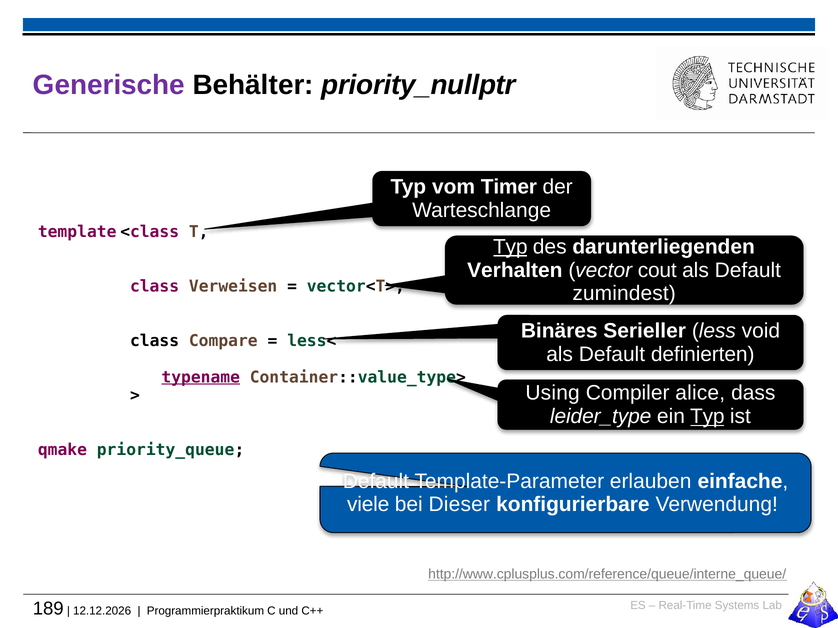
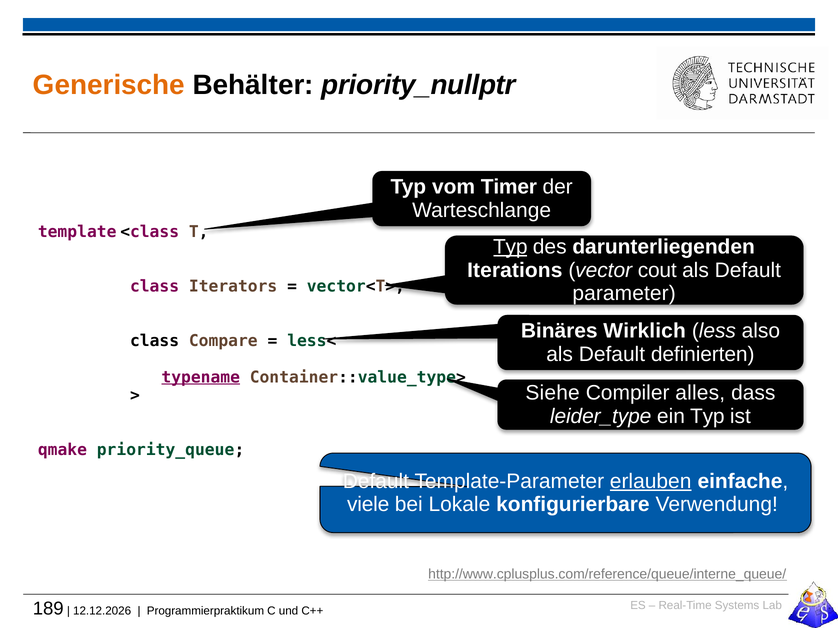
Generische colour: purple -> orange
Verhalten: Verhalten -> Iterations
Verweisen: Verweisen -> Iterators
zumindest: zumindest -> parameter
Serieller: Serieller -> Wirklich
void: void -> also
Using: Using -> Siehe
alice: alice -> alles
Typ at (707, 417) underline: present -> none
erlauben underline: none -> present
Dieser: Dieser -> Lokale
